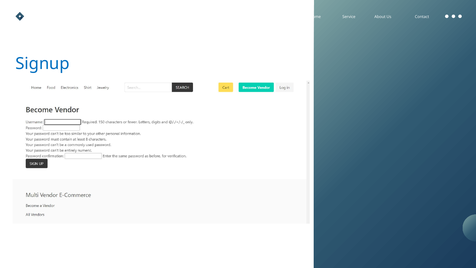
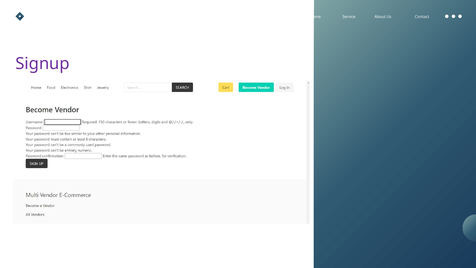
Signup colour: blue -> purple
